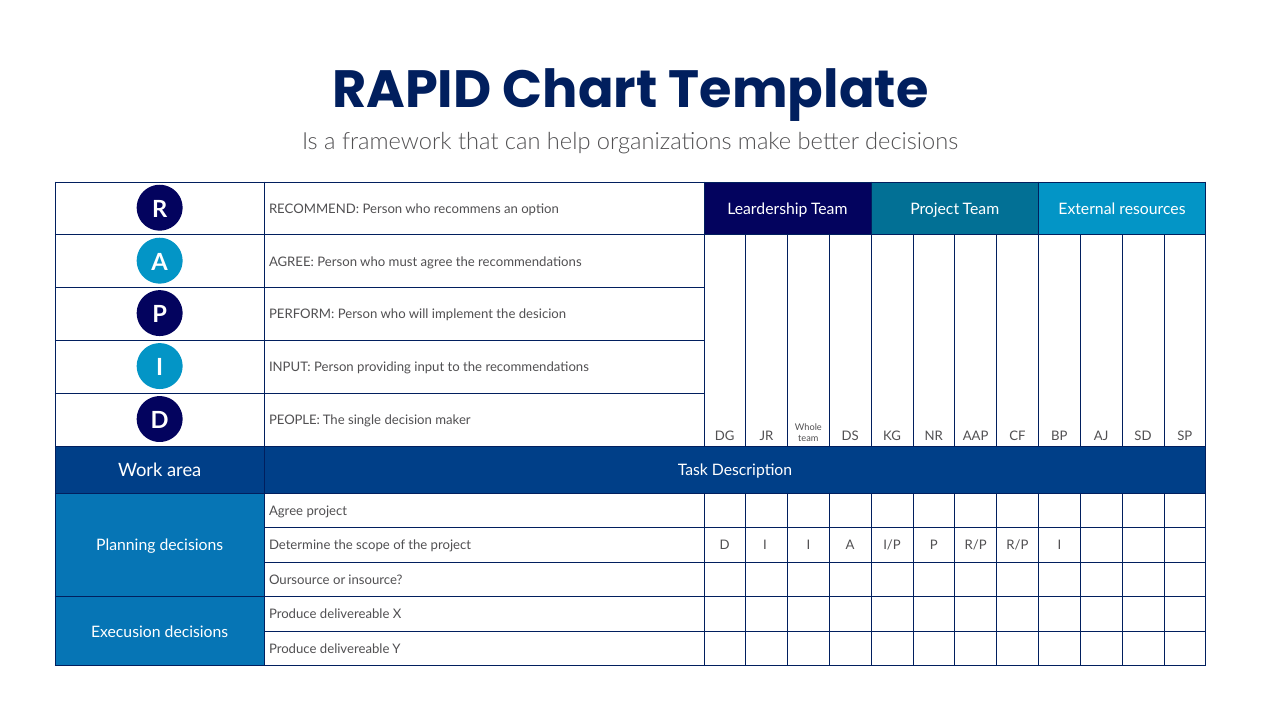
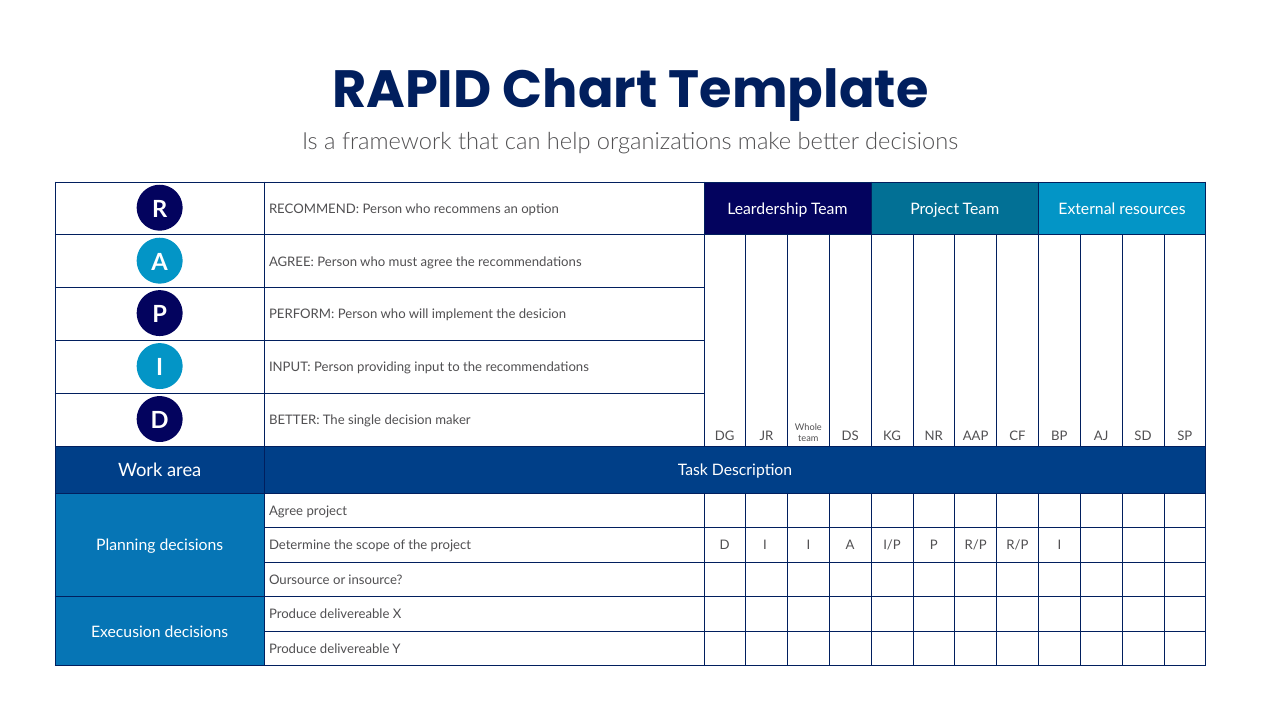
PEOPLE at (294, 421): PEOPLE -> BETTER
